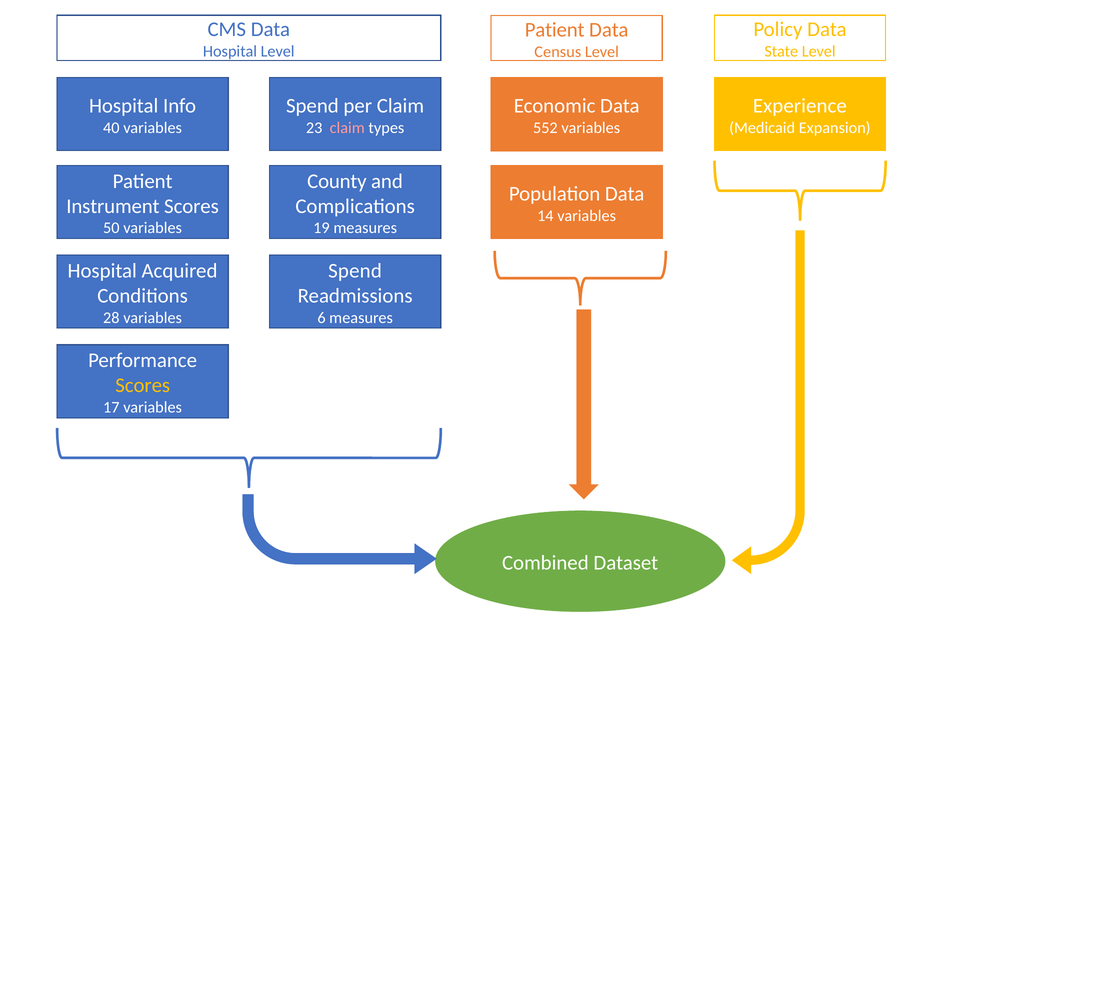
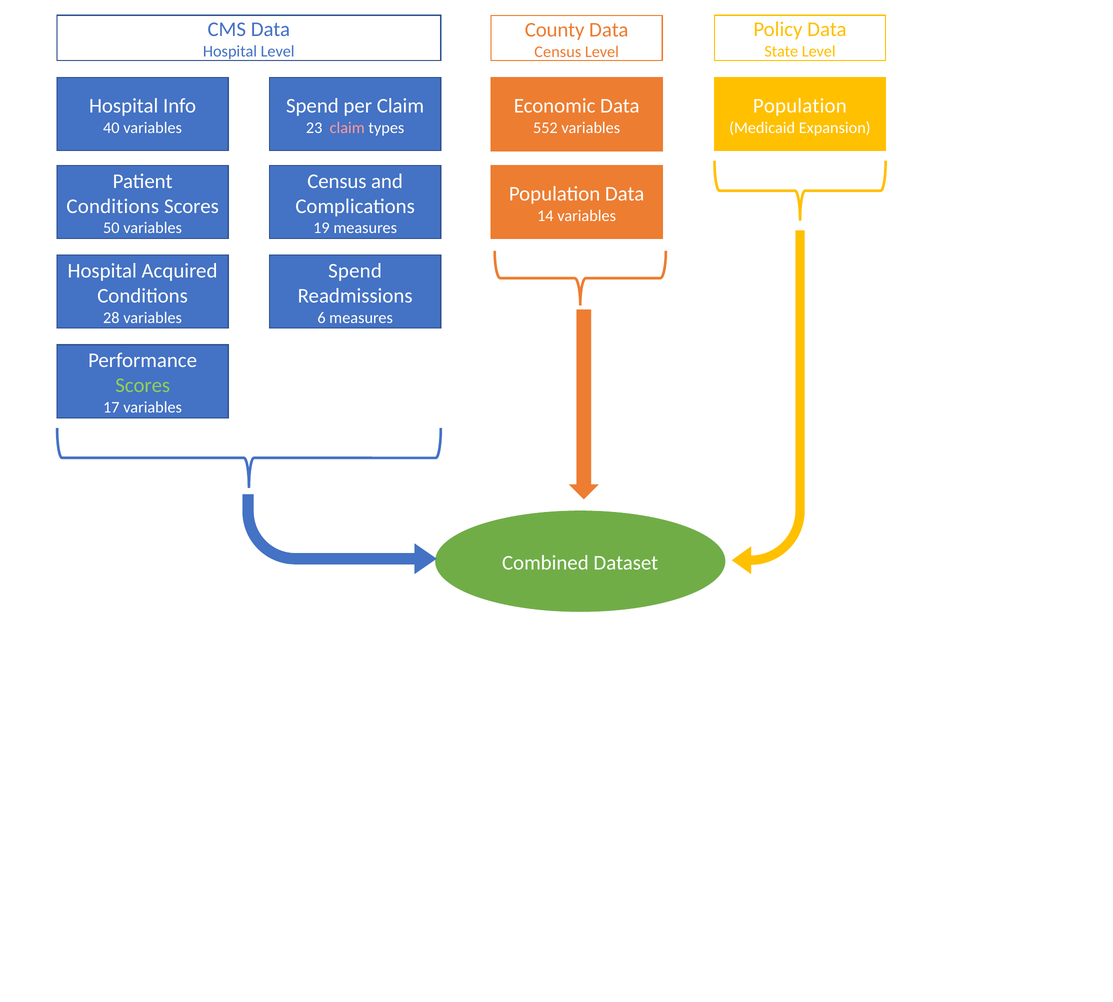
Patient at (555, 30): Patient -> County
Experience at (800, 106): Experience -> Population
County at (337, 181): County -> Census
Instrument at (113, 206): Instrument -> Conditions
Scores at (143, 385) colour: yellow -> light green
